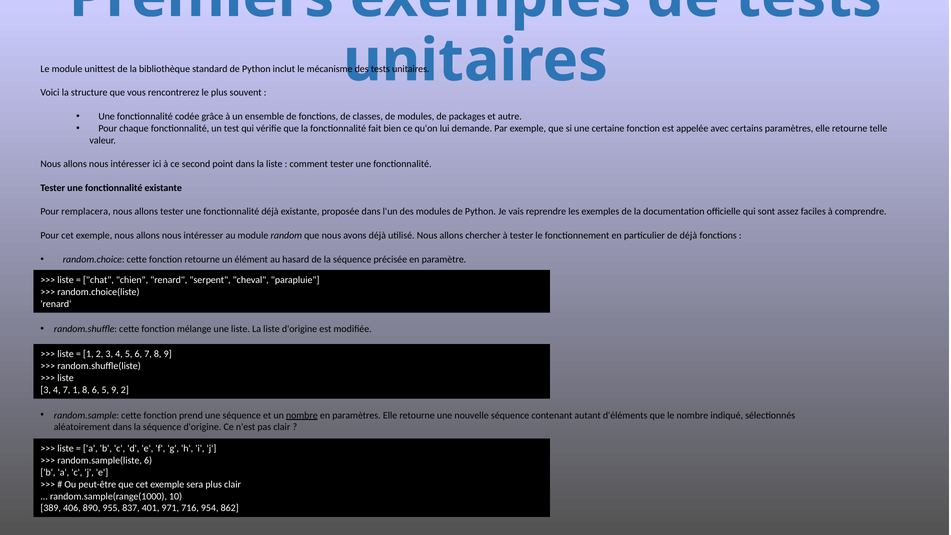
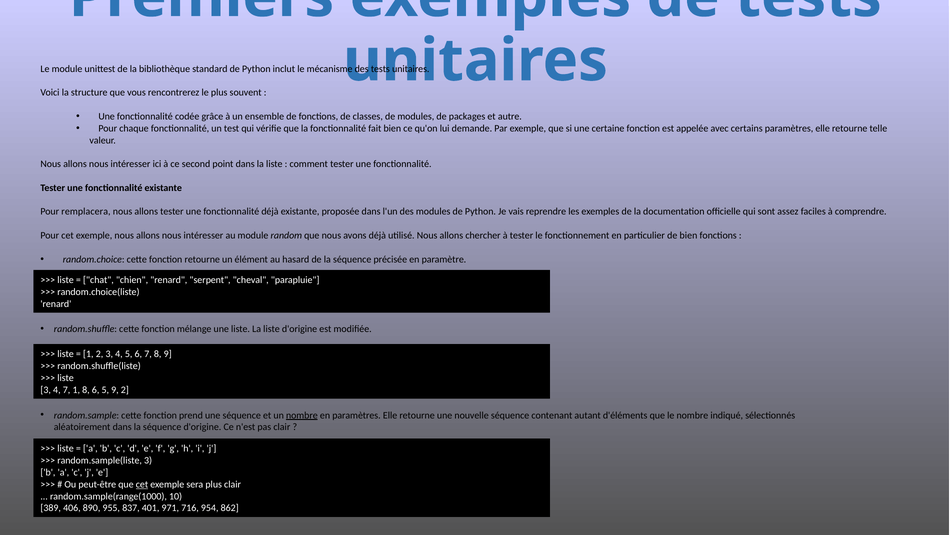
de déjà: déjà -> bien
random.sample(liste 6: 6 -> 3
cet at (142, 484) underline: none -> present
